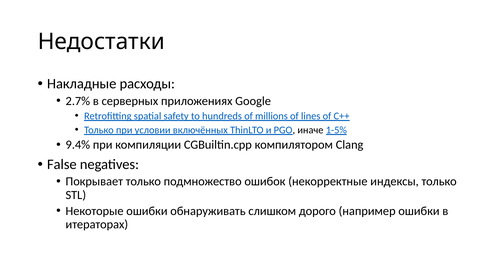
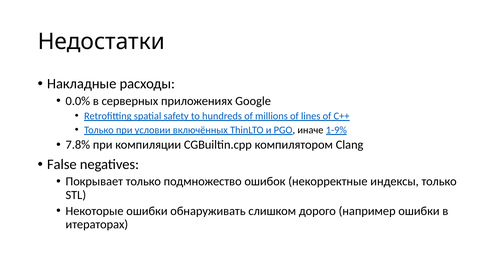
2.7%: 2.7% -> 0.0%
1-5%: 1-5% -> 1-9%
9.4%: 9.4% -> 7.8%
